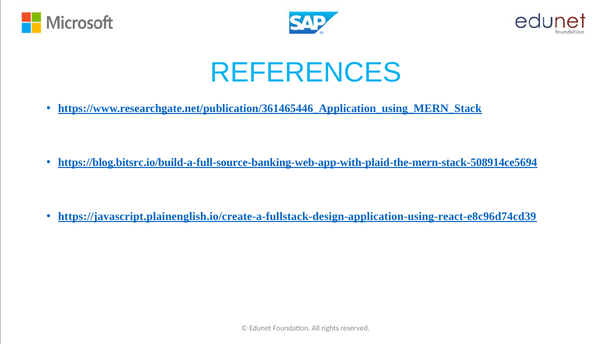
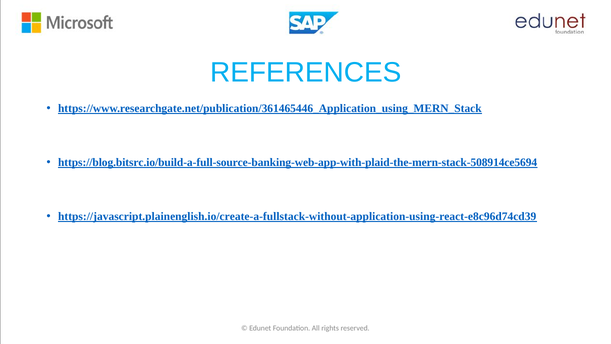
https://javascript.plainenglish.io/create-a-fullstack-design-application-using-react-e8c96d74cd39: https://javascript.plainenglish.io/create-a-fullstack-design-application-using-react-e8c96d74cd39 -> https://javascript.plainenglish.io/create-a-fullstack-without-application-using-react-e8c96d74cd39
